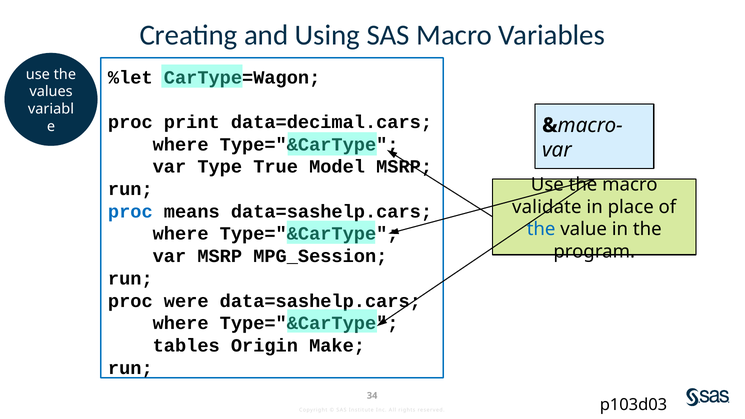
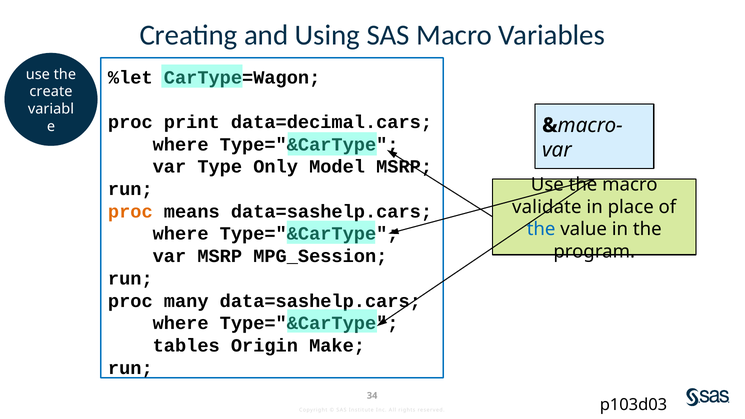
values: values -> create
True: True -> Only
proc at (130, 212) colour: blue -> orange
were: were -> many
